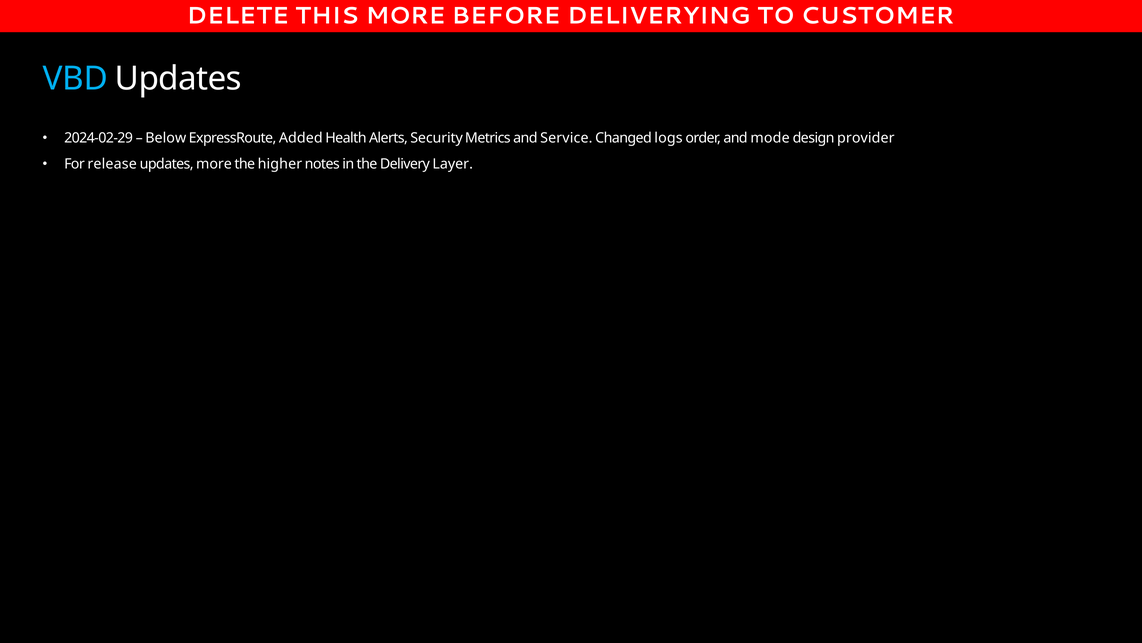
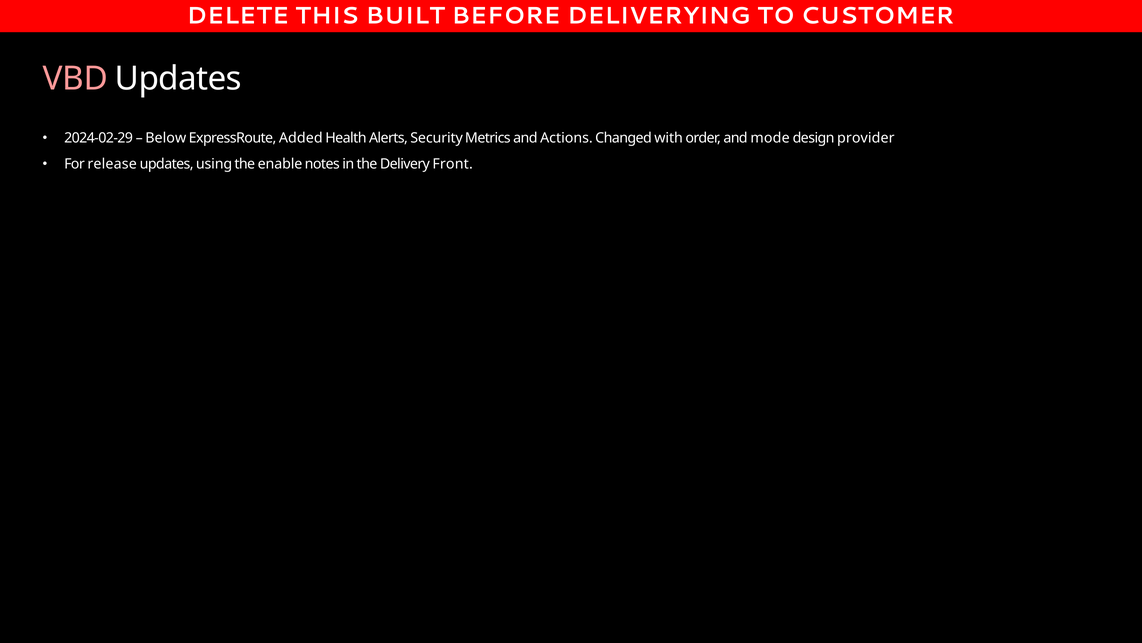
MORE at (406, 16): MORE -> BUILT
VBD colour: light blue -> pink
Service: Service -> Actions
logs: logs -> with
updates more: more -> using
higher: higher -> enable
Layer: Layer -> Front
